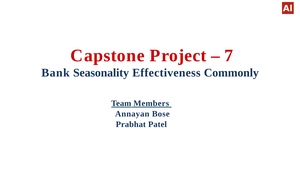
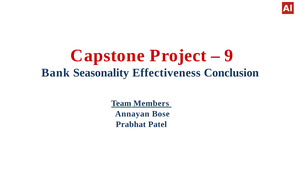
7: 7 -> 9
Commonly: Commonly -> Conclusion
